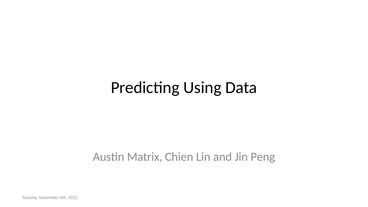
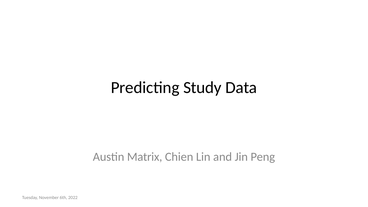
Using: Using -> Study
